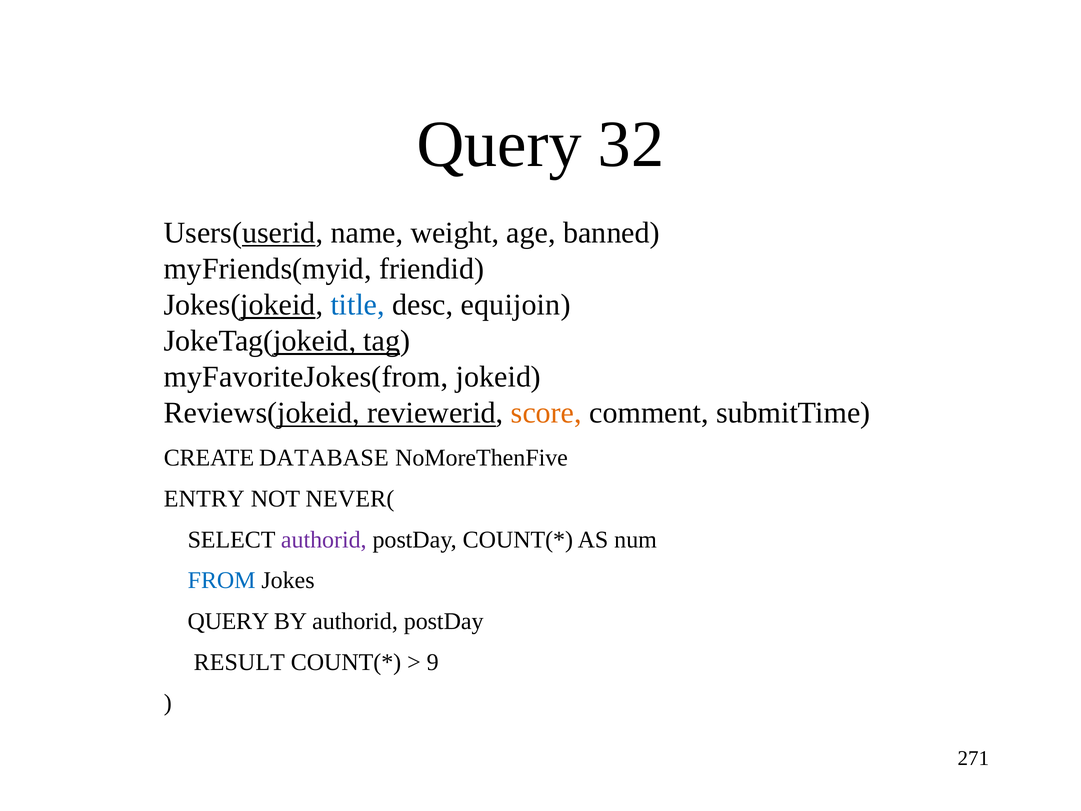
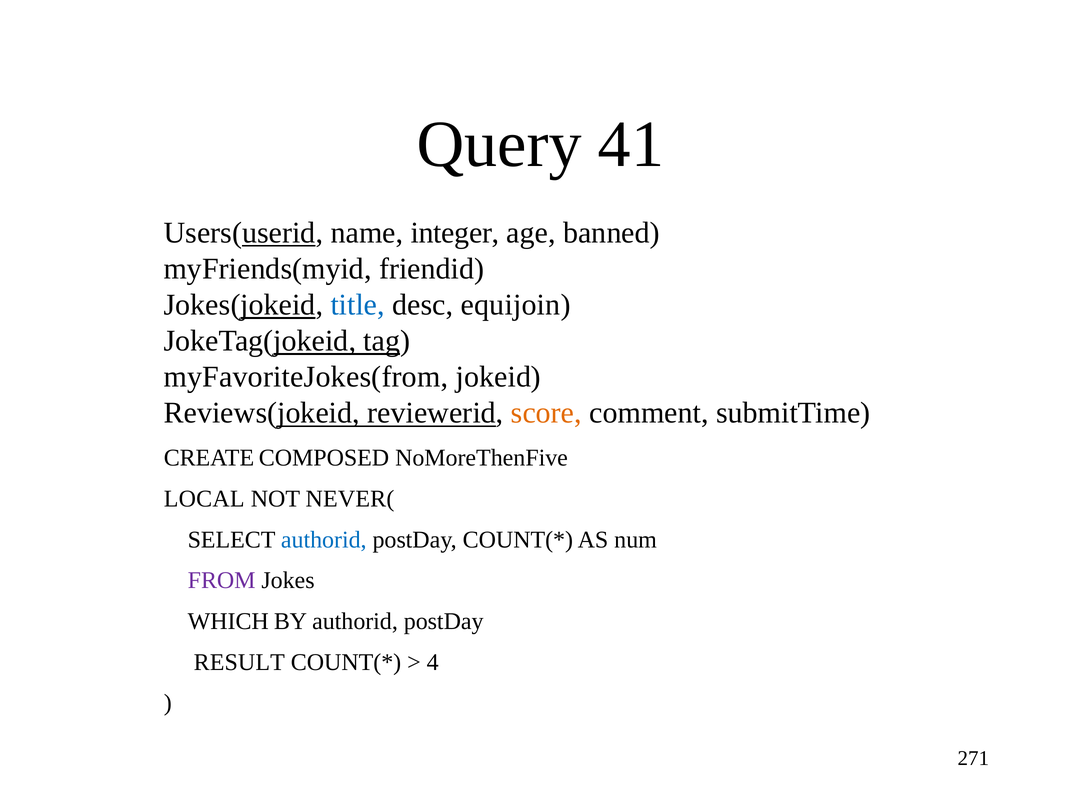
32: 32 -> 41
weight: weight -> integer
DATABASE: DATABASE -> COMPOSED
ENTRY: ENTRY -> LOCAL
authorid at (324, 539) colour: purple -> blue
FROM colour: blue -> purple
QUERY at (228, 621): QUERY -> WHICH
9: 9 -> 4
